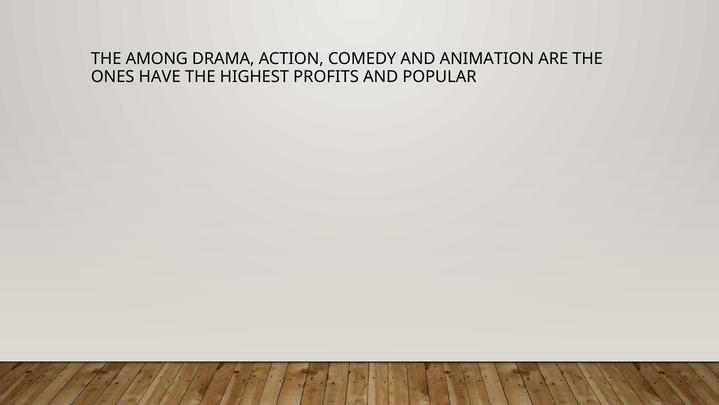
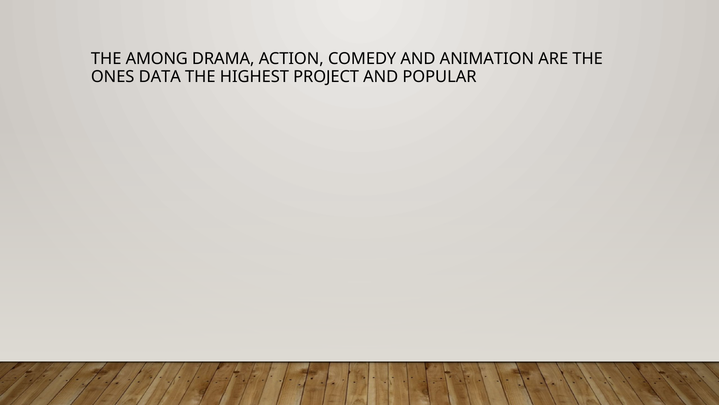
HAVE: HAVE -> DATA
PROFITS: PROFITS -> PROJECT
